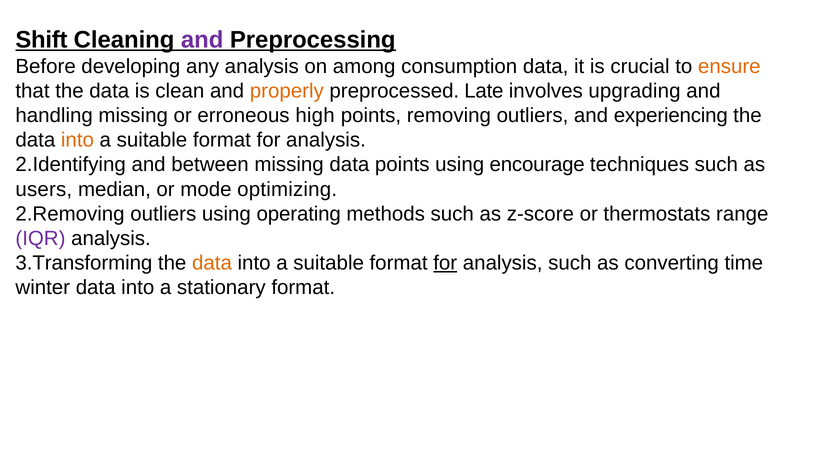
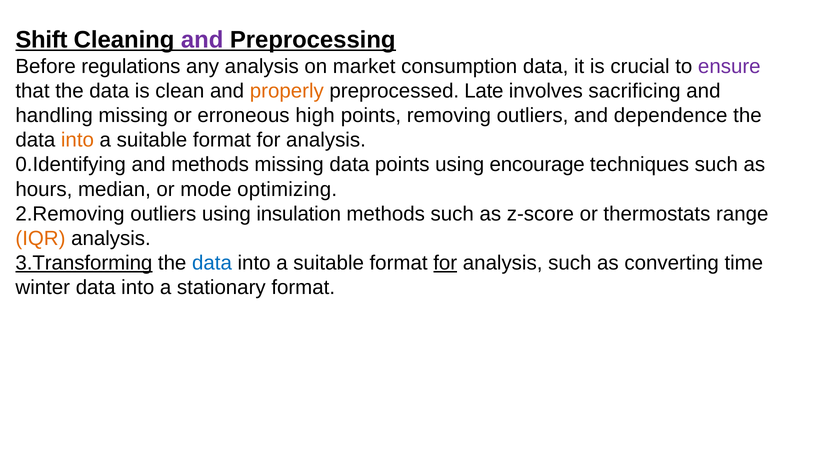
developing: developing -> regulations
among: among -> market
ensure colour: orange -> purple
upgrading: upgrading -> sacrificing
experiencing: experiencing -> dependence
2.Identifying: 2.Identifying -> 0.Identifying
and between: between -> methods
users: users -> hours
operating: operating -> insulation
IQR colour: purple -> orange
3.Transforming underline: none -> present
data at (212, 263) colour: orange -> blue
